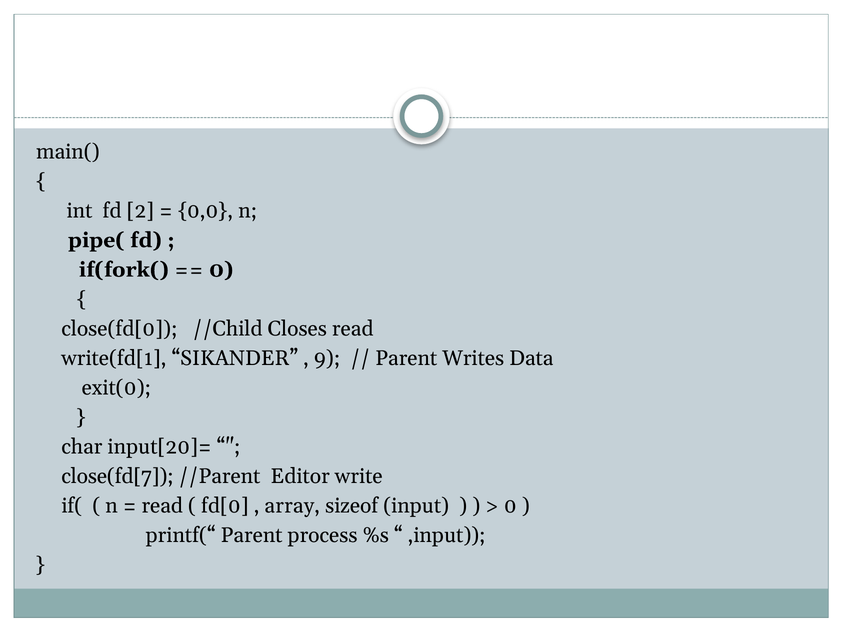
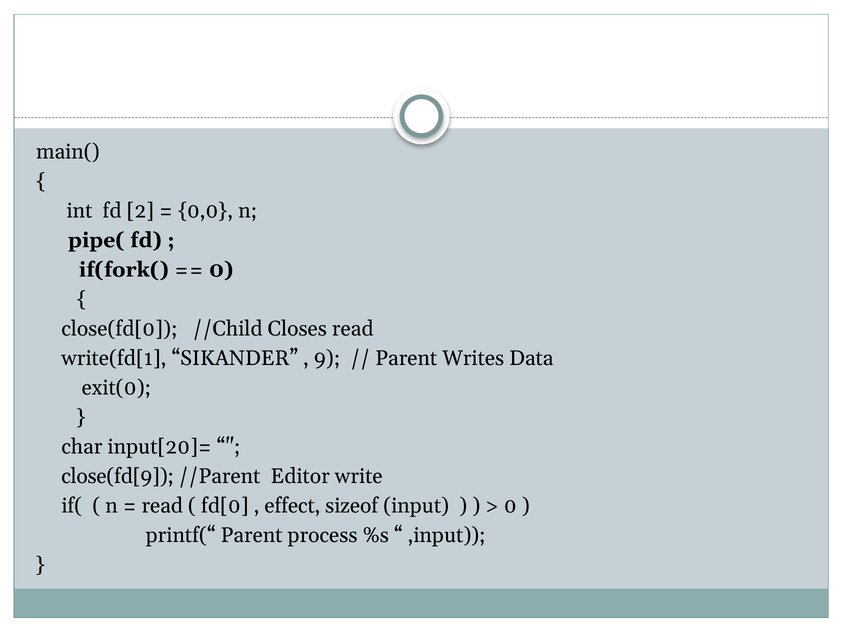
close(fd[7: close(fd[7 -> close(fd[9
array: array -> effect
